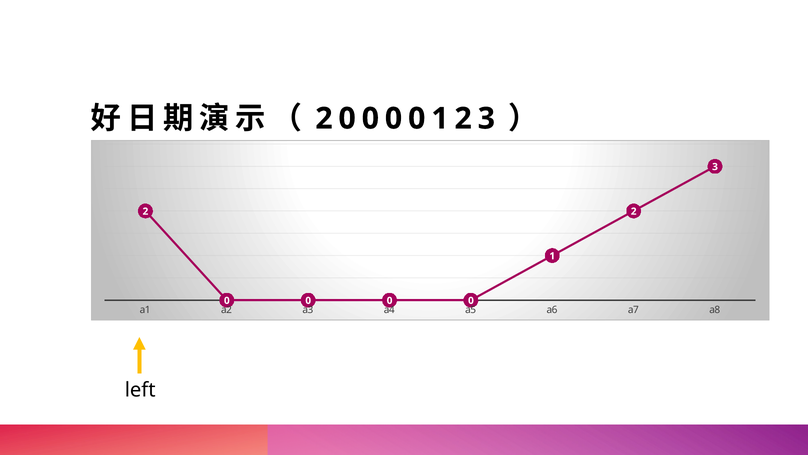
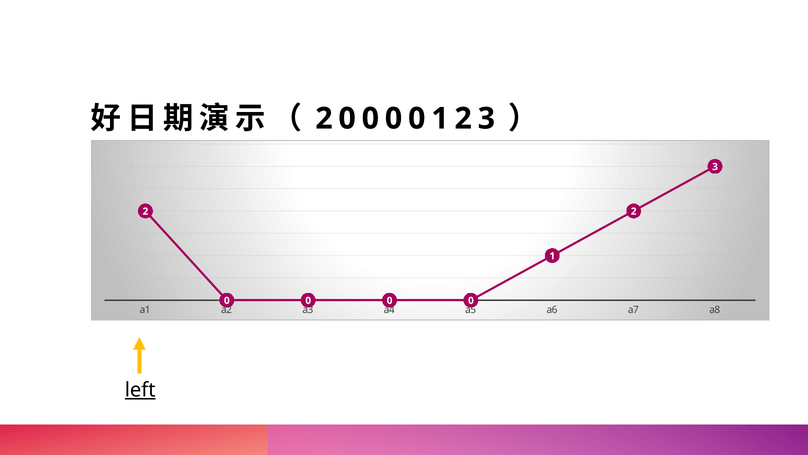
left underline: none -> present
